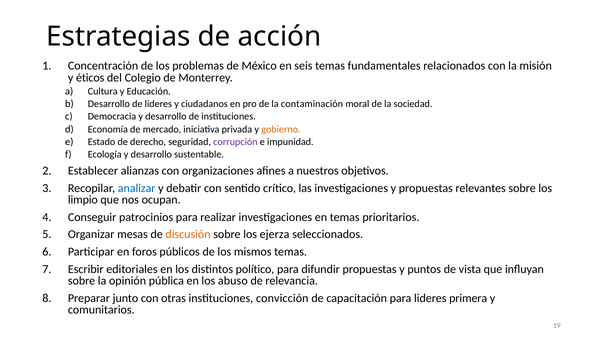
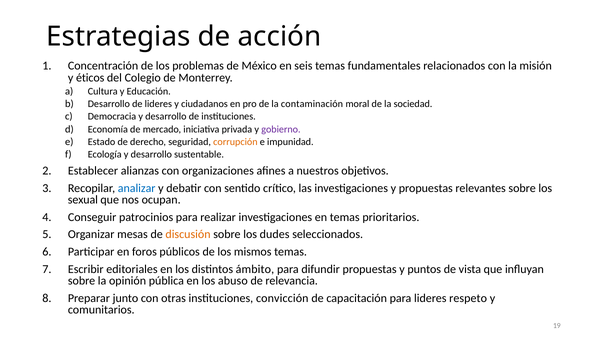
gobierno colour: orange -> purple
corrupción colour: purple -> orange
limpio: limpio -> sexual
ejerza: ejerza -> dudes
político: político -> ámbito
primera: primera -> respeto
